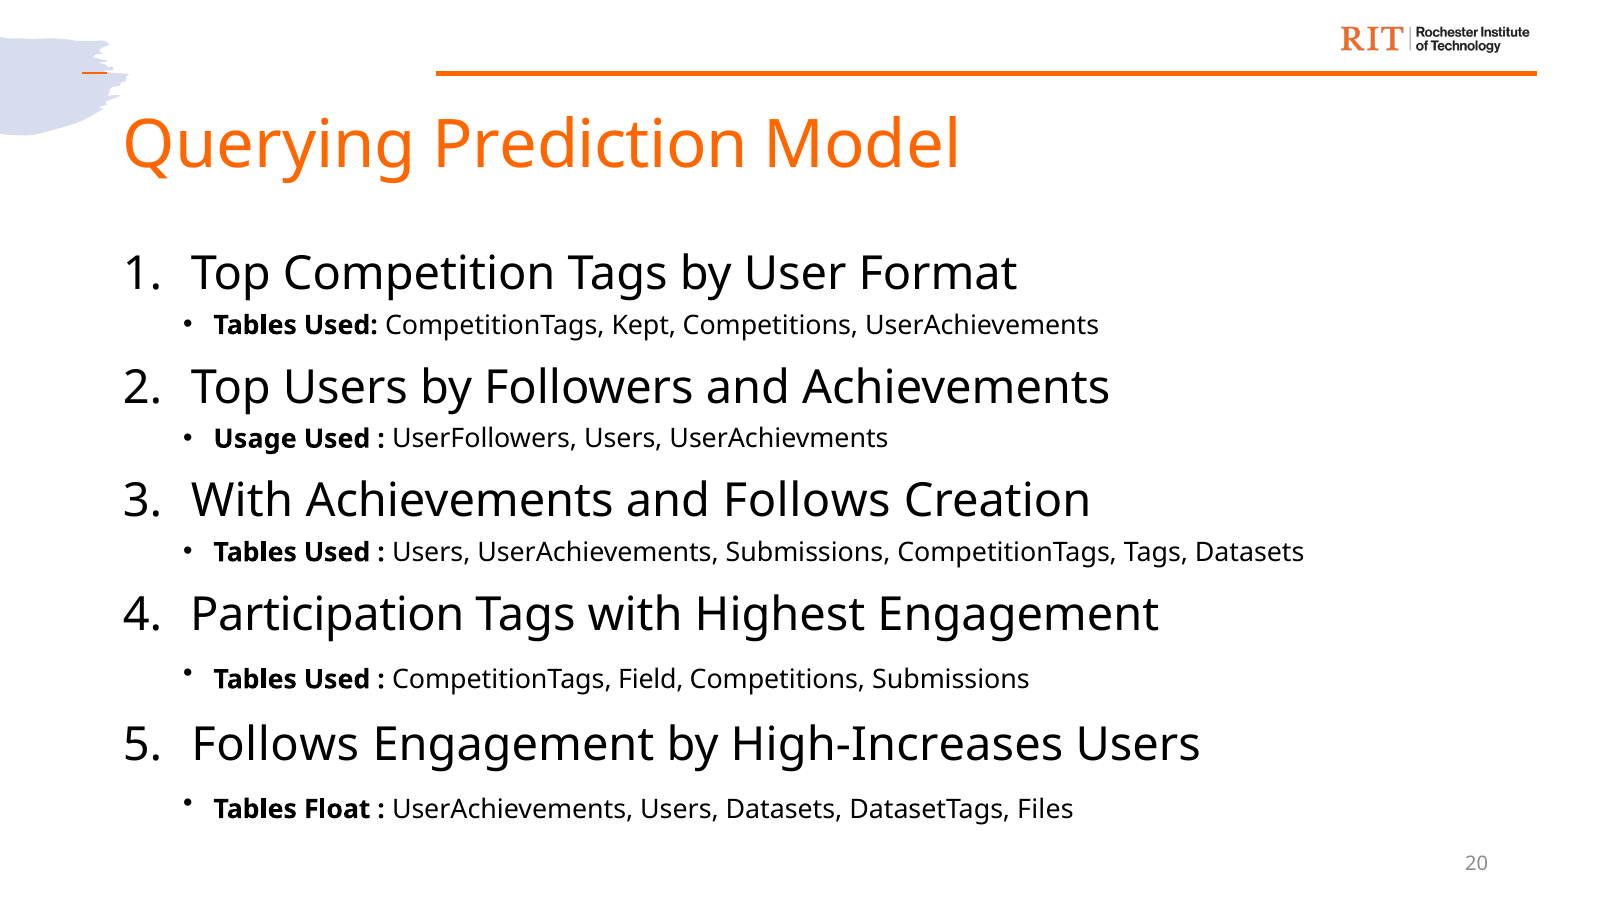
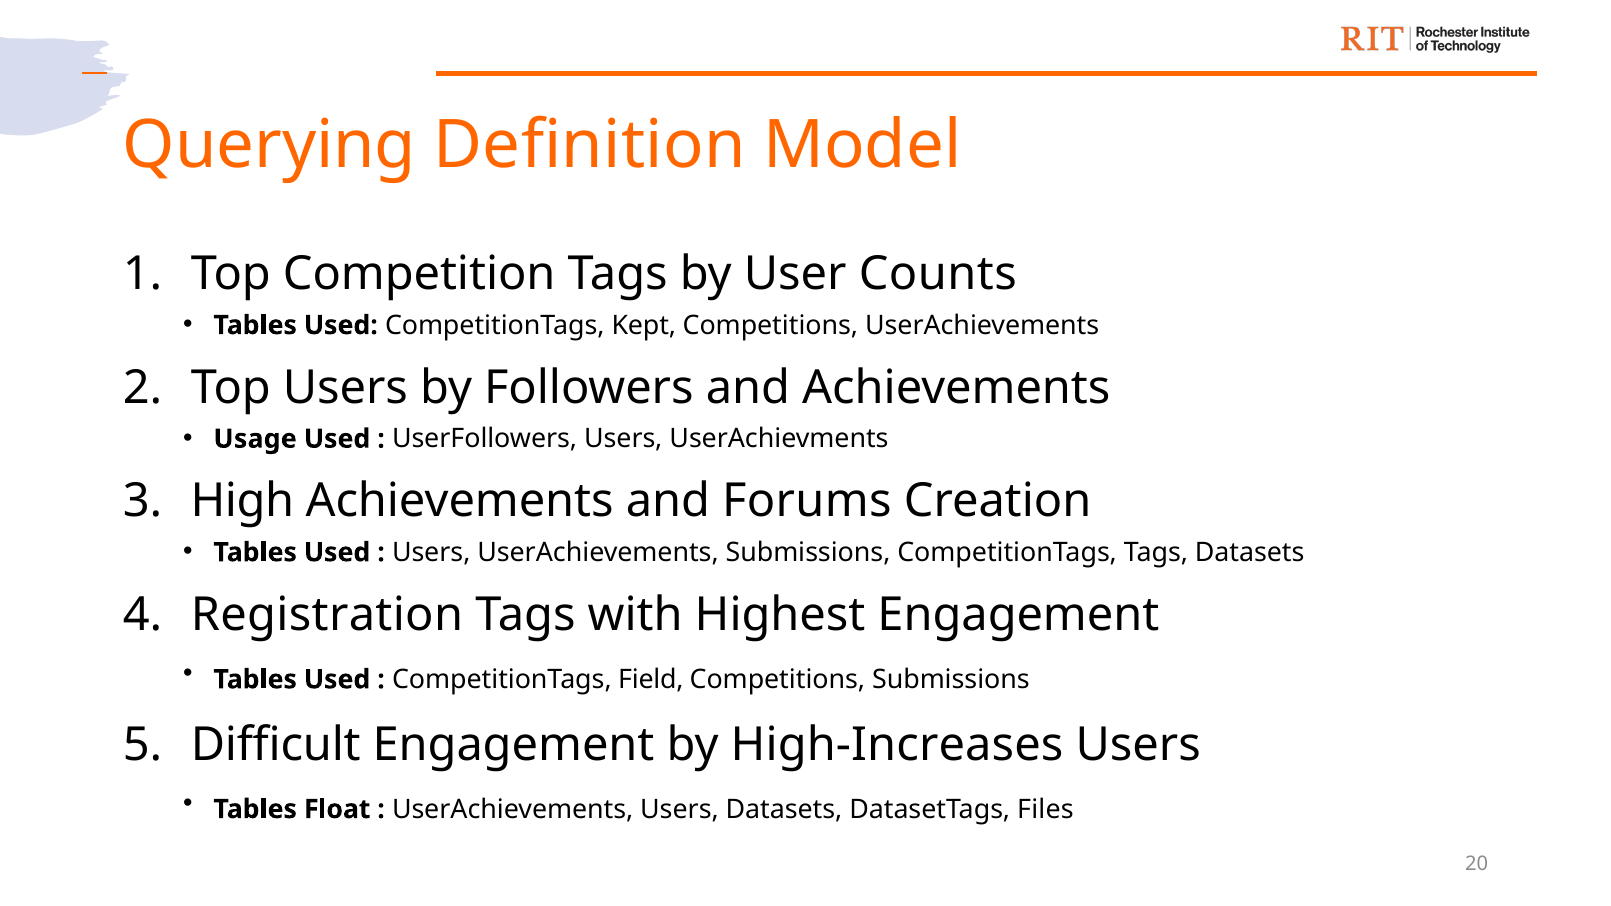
Prediction: Prediction -> Definition
Format: Format -> Counts
With at (242, 501): With -> High
and Follows: Follows -> Forums
Participation: Participation -> Registration
Follows at (275, 745): Follows -> Difficult
